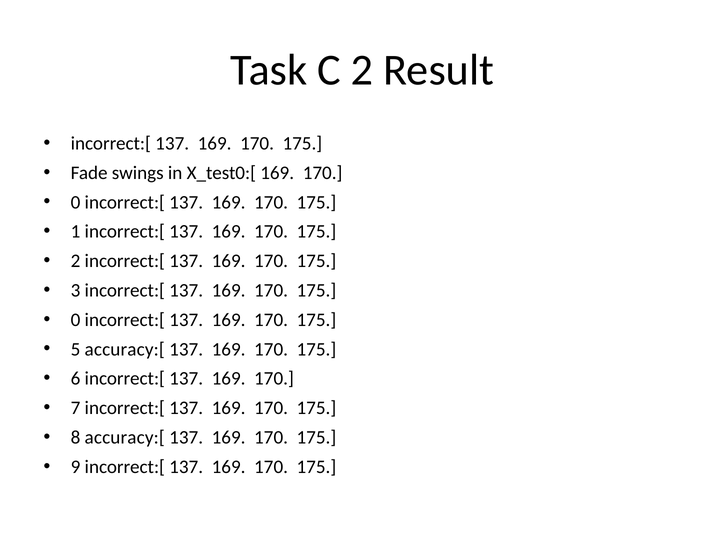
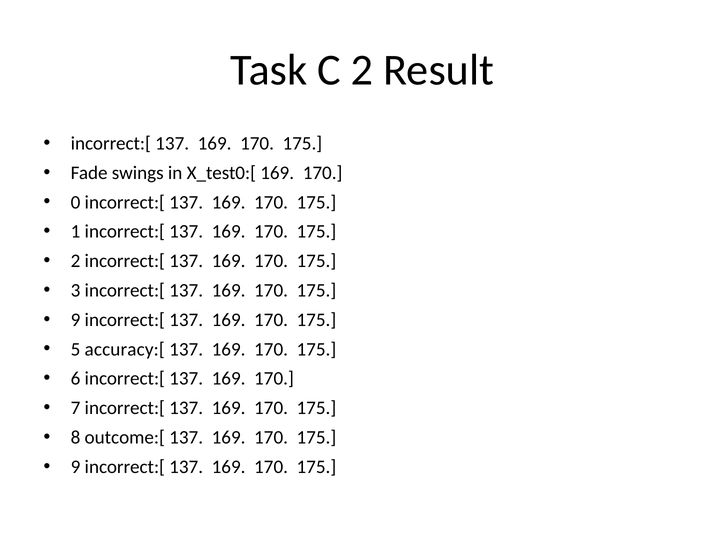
0 at (76, 320): 0 -> 9
8 accuracy:[: accuracy:[ -> outcome:[
